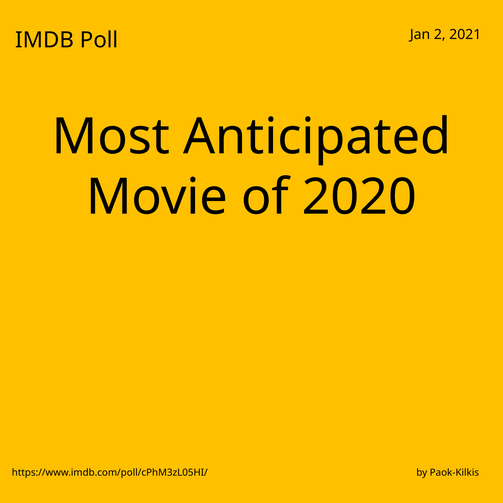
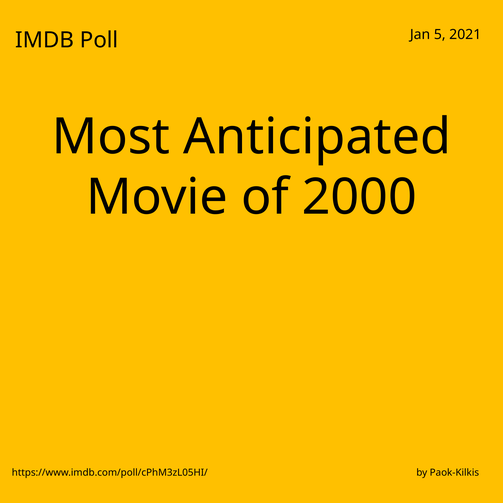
2: 2 -> 5
2020: 2020 -> 2000
